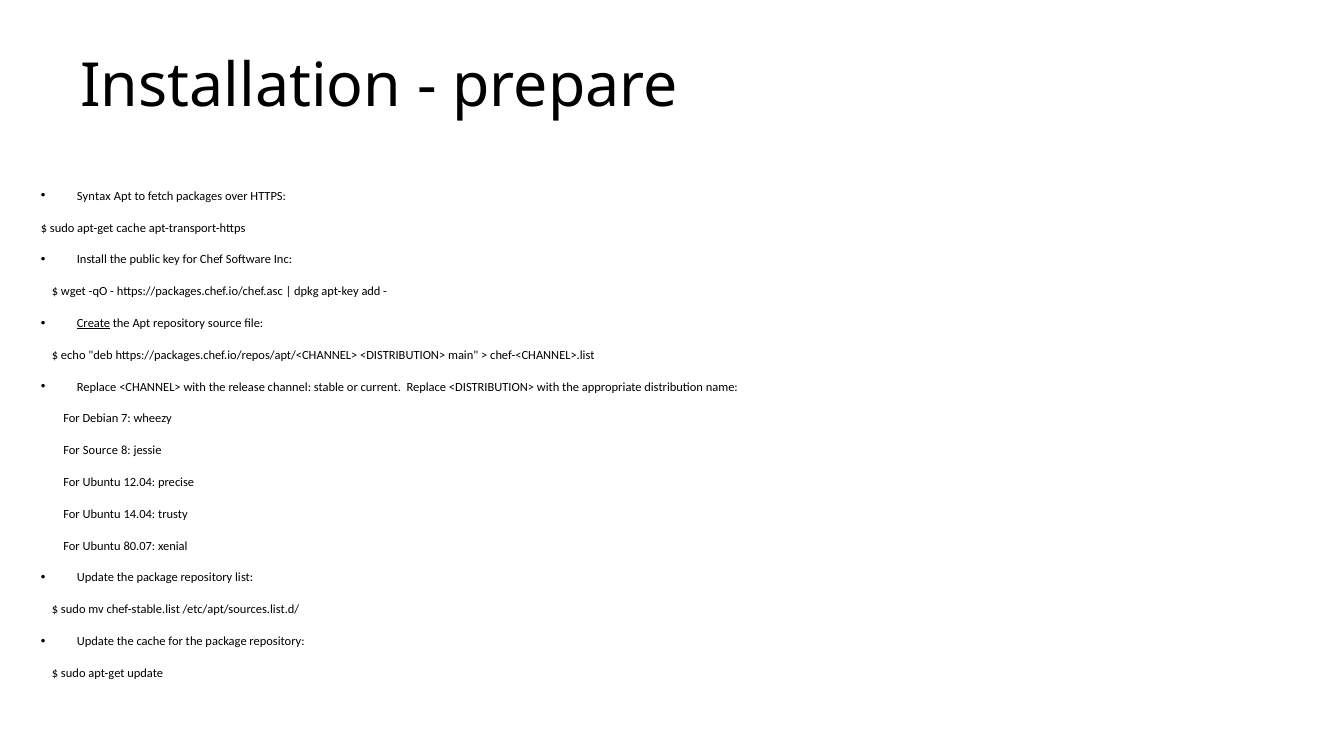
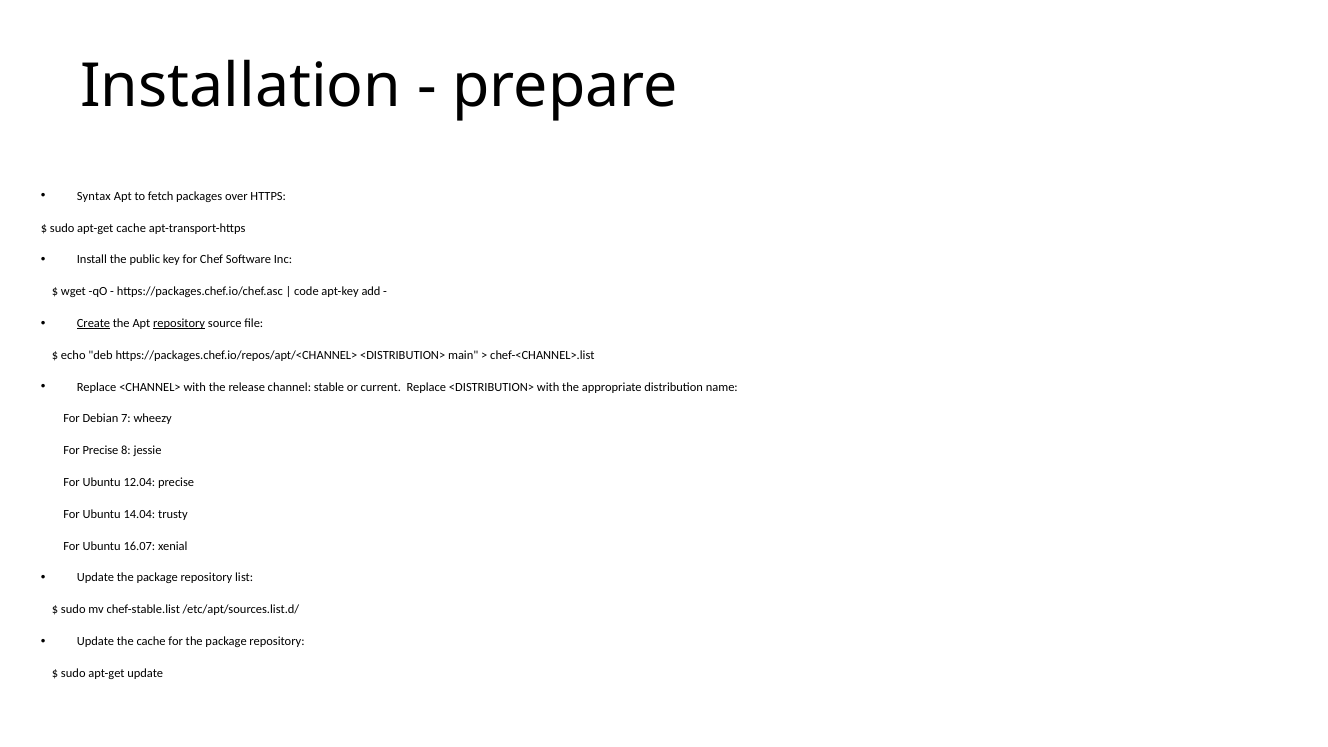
dpkg: dpkg -> code
repository at (179, 323) underline: none -> present
For Source: Source -> Precise
80.07: 80.07 -> 16.07
